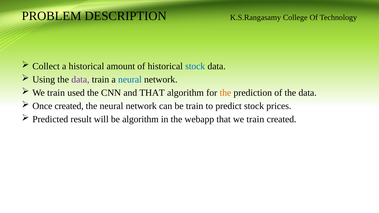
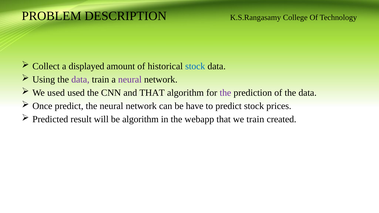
a historical: historical -> displayed
neural at (130, 80) colour: blue -> purple
train at (56, 93): train -> used
the at (225, 93) colour: orange -> purple
Once created: created -> predict
be train: train -> have
